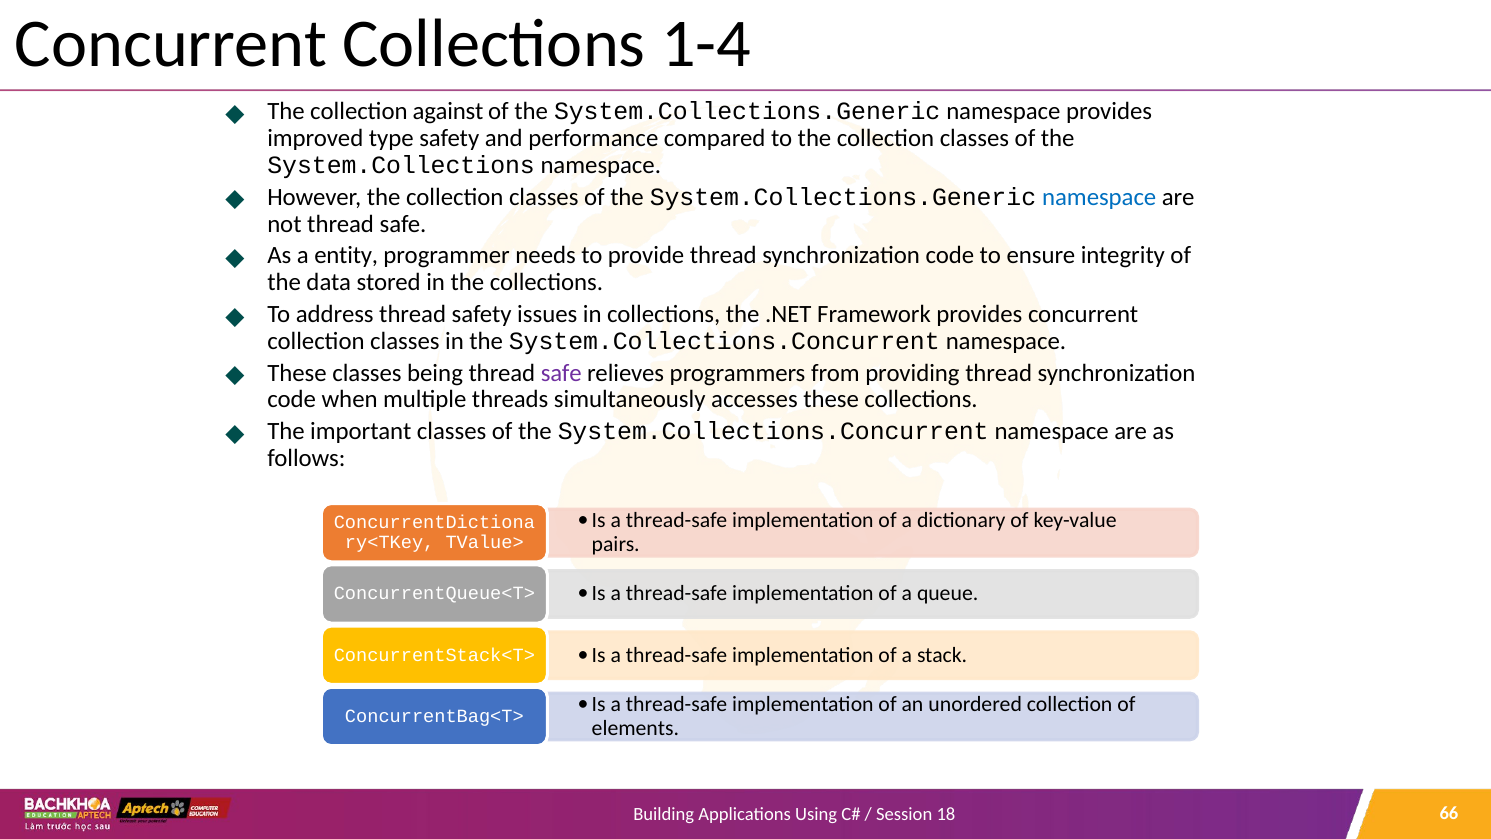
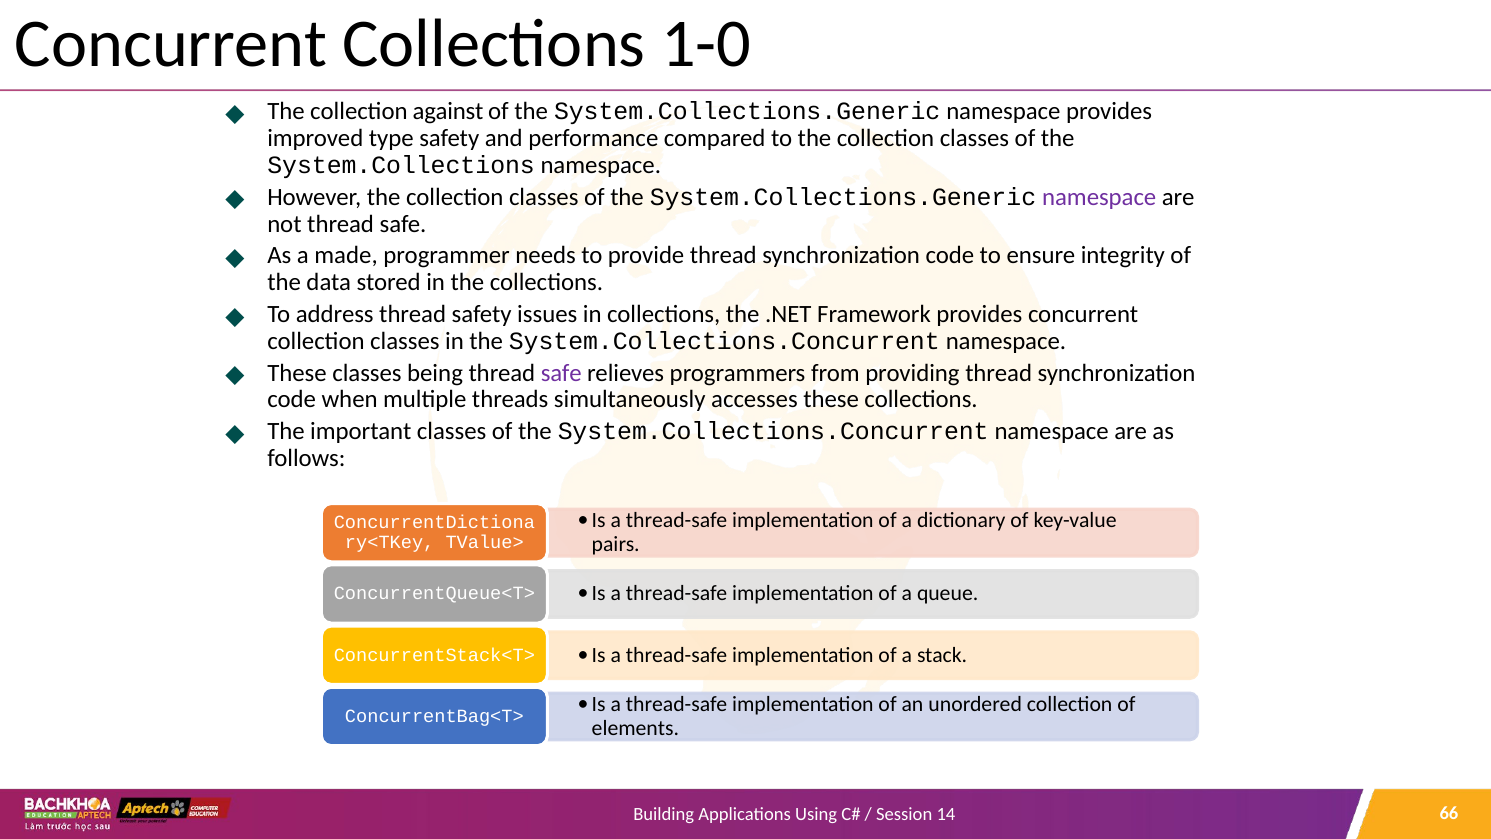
1-4: 1-4 -> 1-0
namespace at (1099, 197) colour: blue -> purple
entity: entity -> made
18: 18 -> 14
